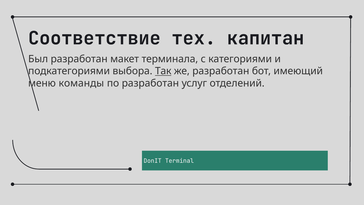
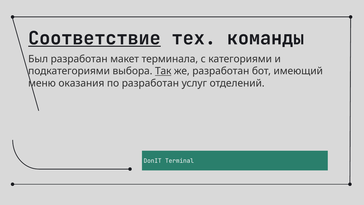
Соответствие underline: none -> present
капитан: капитан -> команды
команды: команды -> оказания
